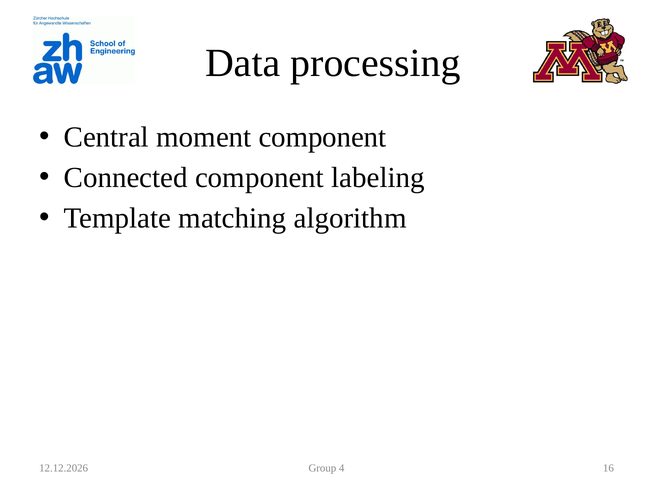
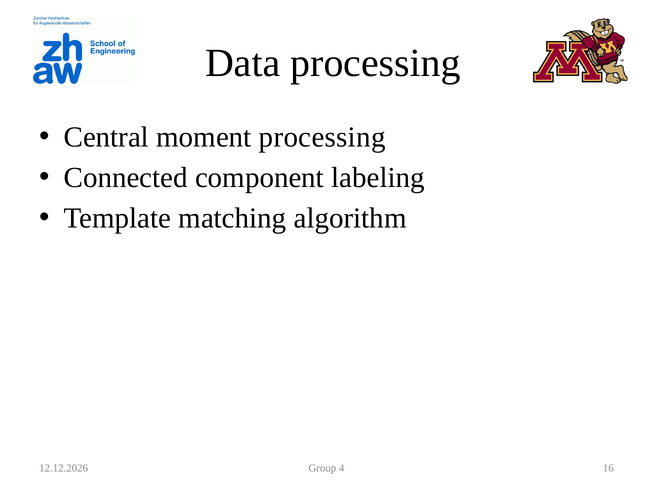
moment component: component -> processing
